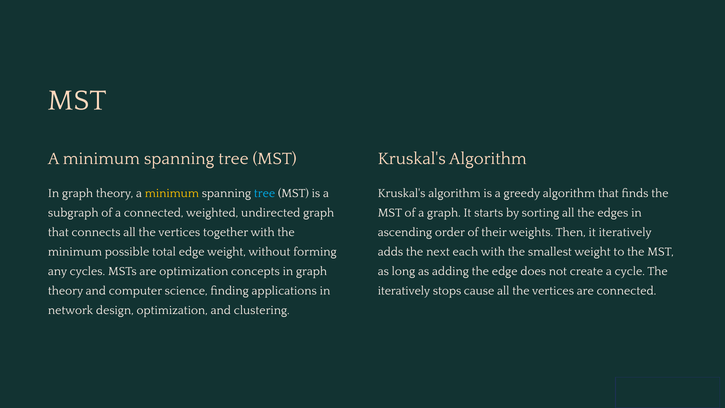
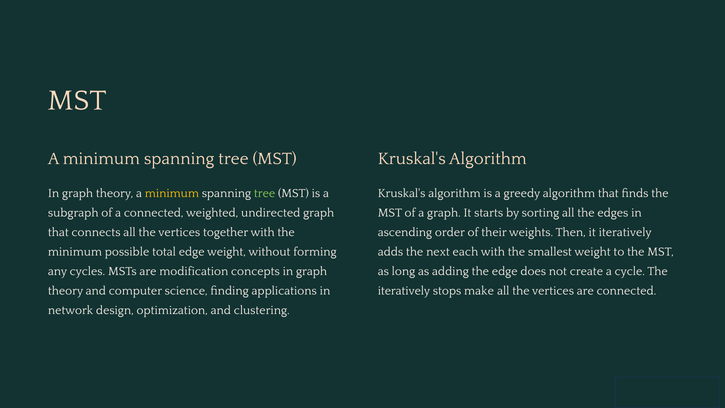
tree at (265, 193) colour: light blue -> light green
are optimization: optimization -> modification
cause: cause -> make
